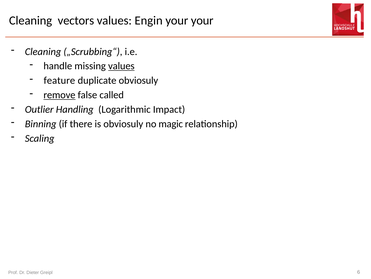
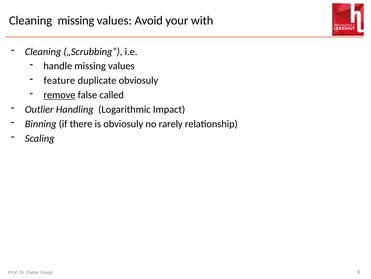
Cleaning vectors: vectors -> missing
Engin: Engin -> Avoid
your your: your -> with
values at (121, 66) underline: present -> none
magic: magic -> rarely
